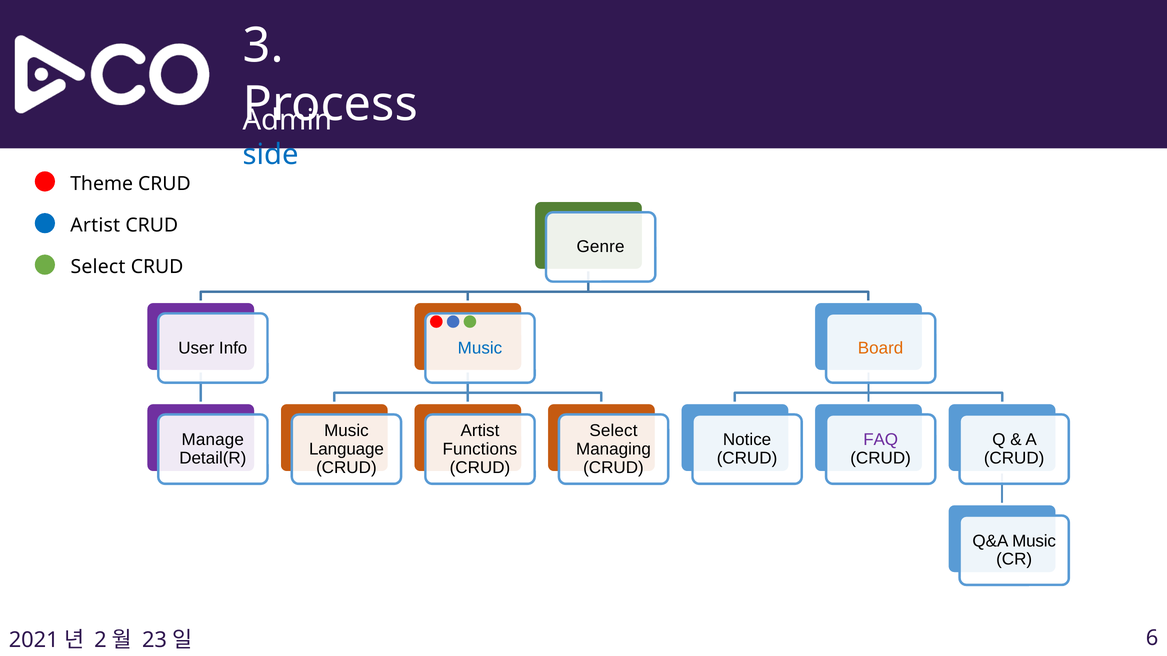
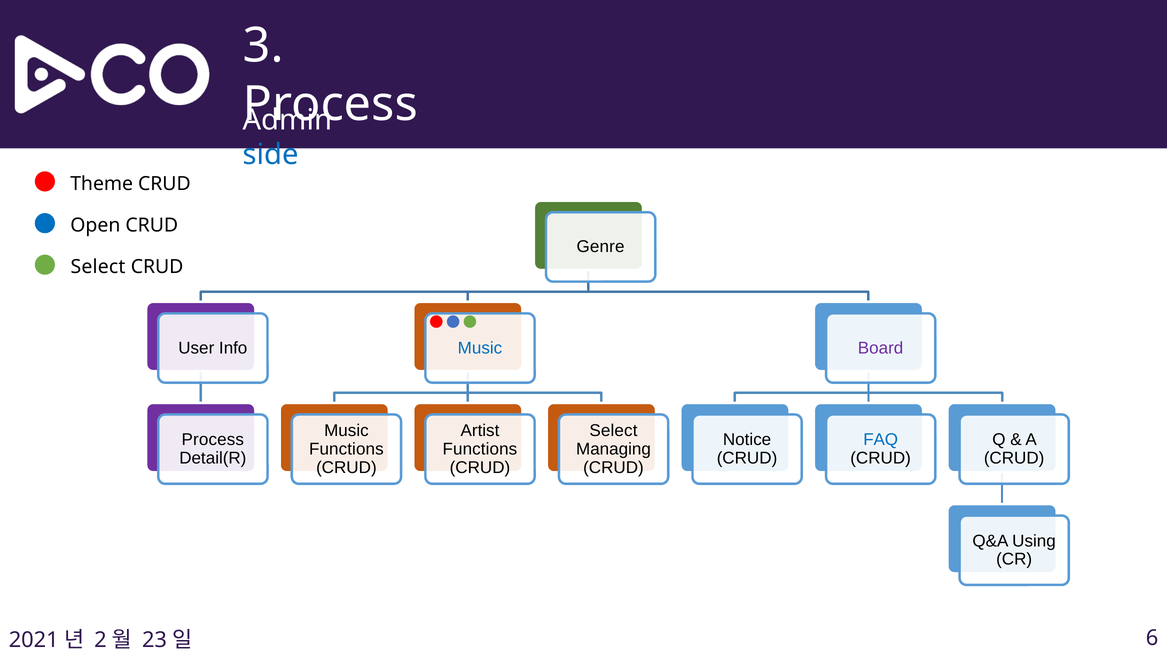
Artist at (95, 226): Artist -> Open
Board colour: orange -> purple
Manage at (213, 440): Manage -> Process
FAQ colour: purple -> blue
Language at (346, 449): Language -> Functions
Q&A Music: Music -> Using
